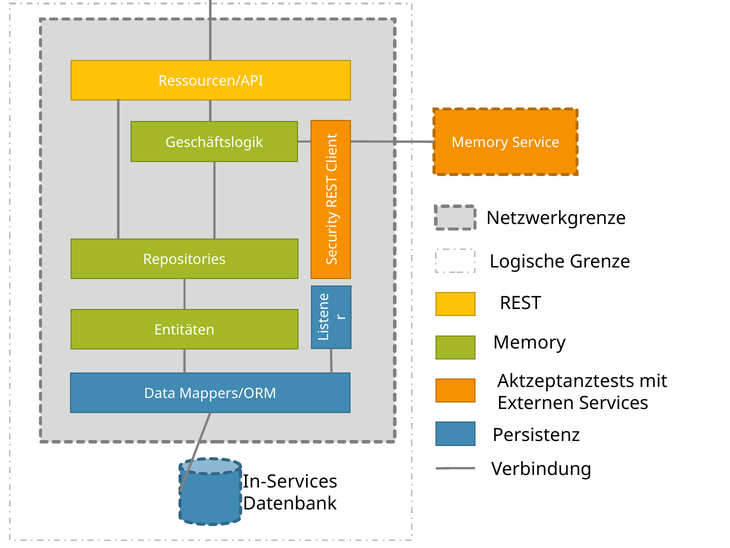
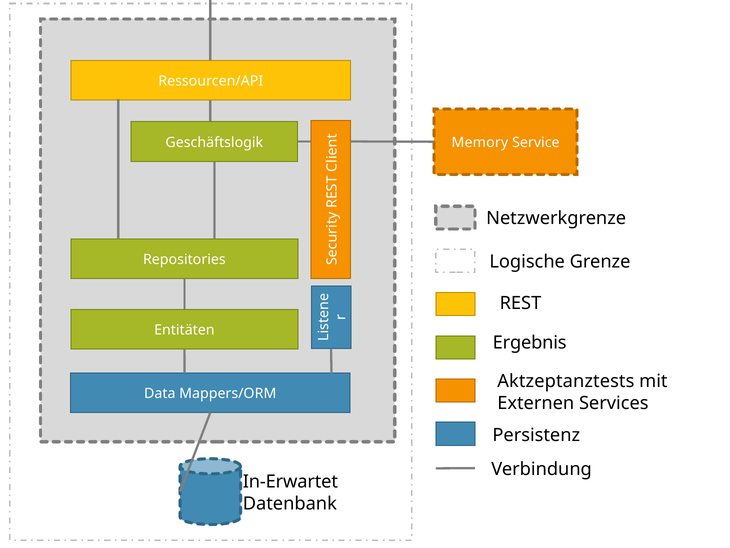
Memory at (529, 343): Memory -> Ergebnis
In-Services: In-Services -> In-Erwartet
